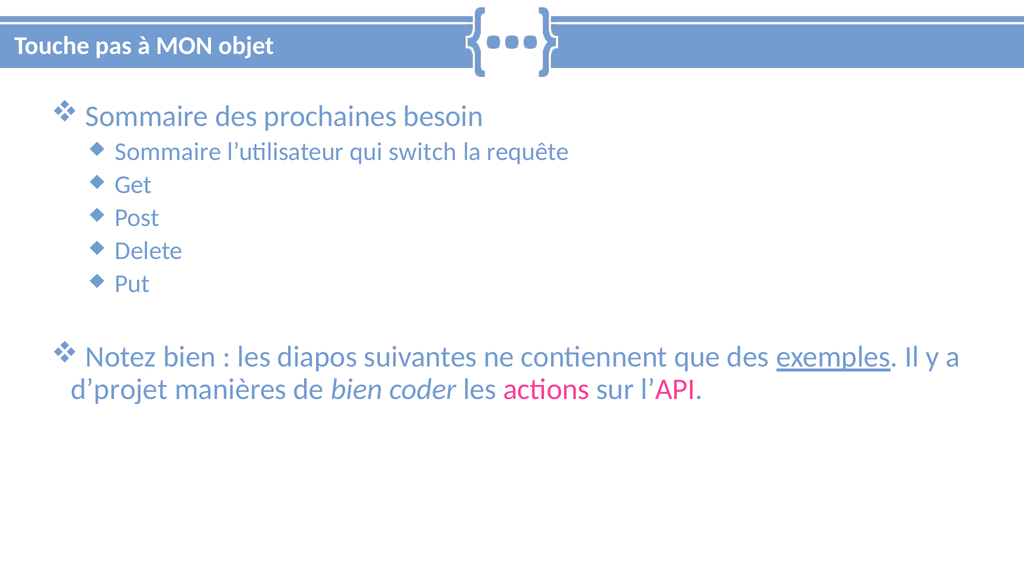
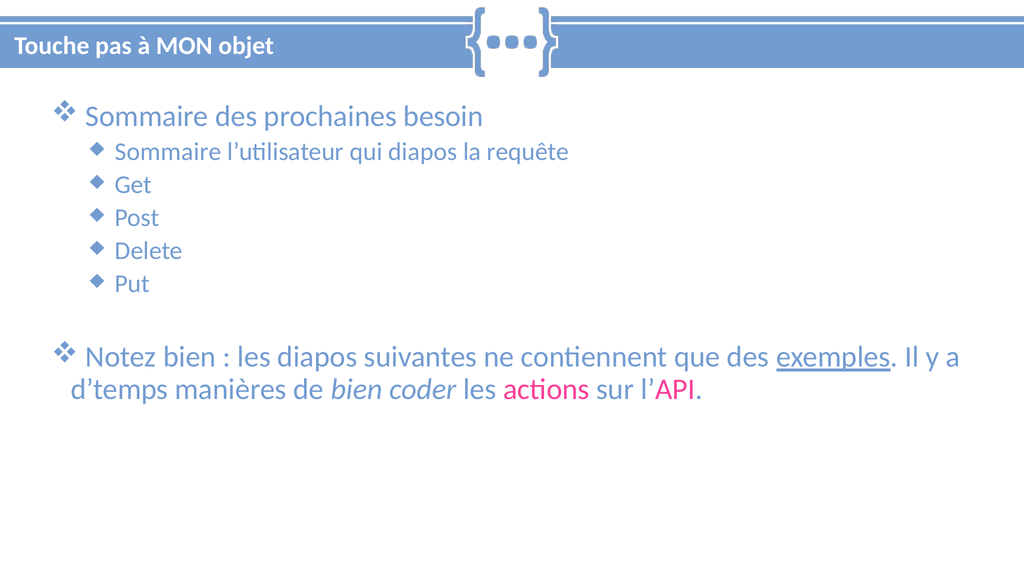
qui switch: switch -> diapos
d’projet: d’projet -> d’temps
